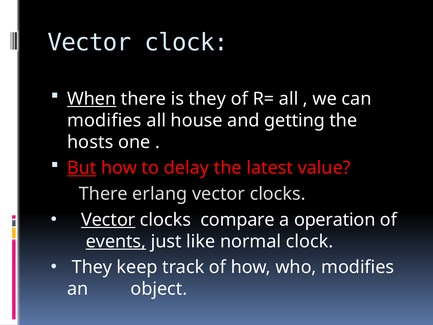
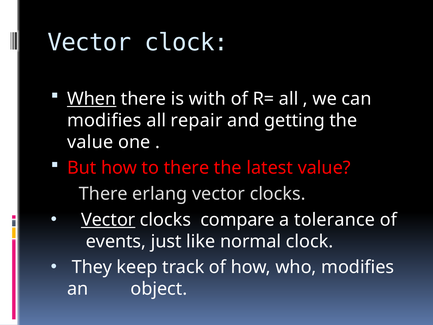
is they: they -> with
house: house -> repair
hosts at (90, 142): hosts -> value
But underline: present -> none
to delay: delay -> there
operation: operation -> tolerance
events underline: present -> none
